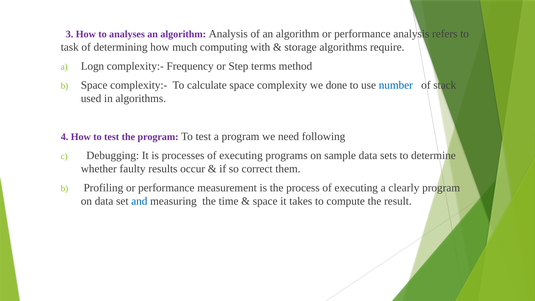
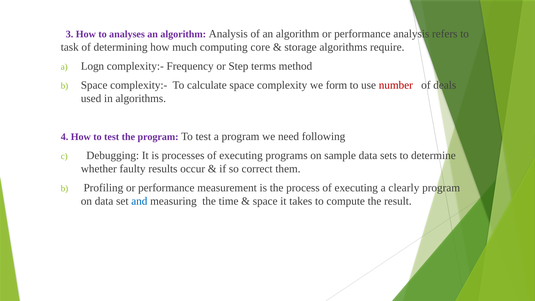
with: with -> core
done: done -> form
number colour: blue -> red
stack: stack -> deals
